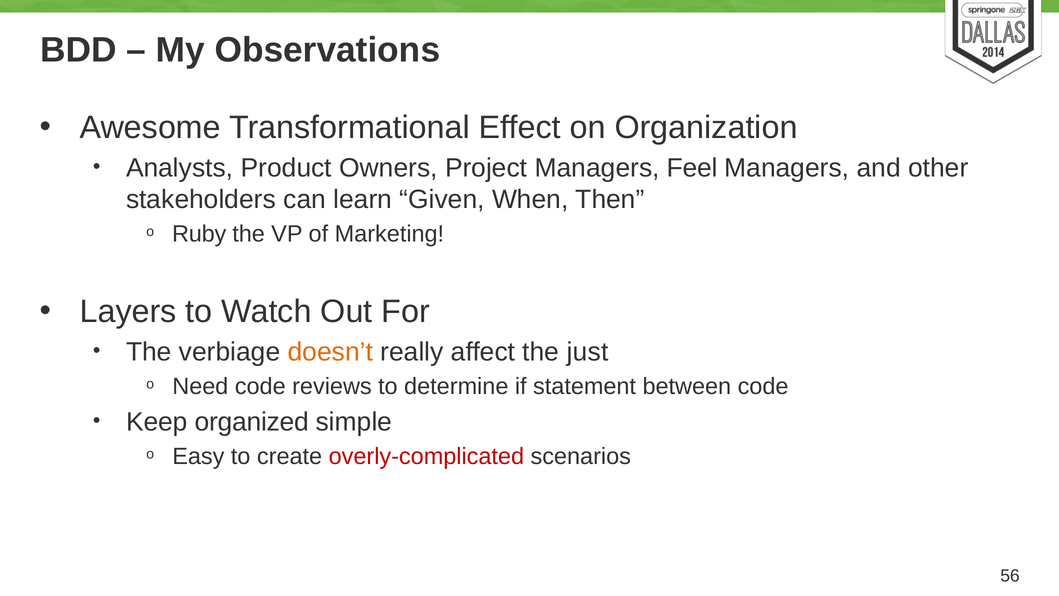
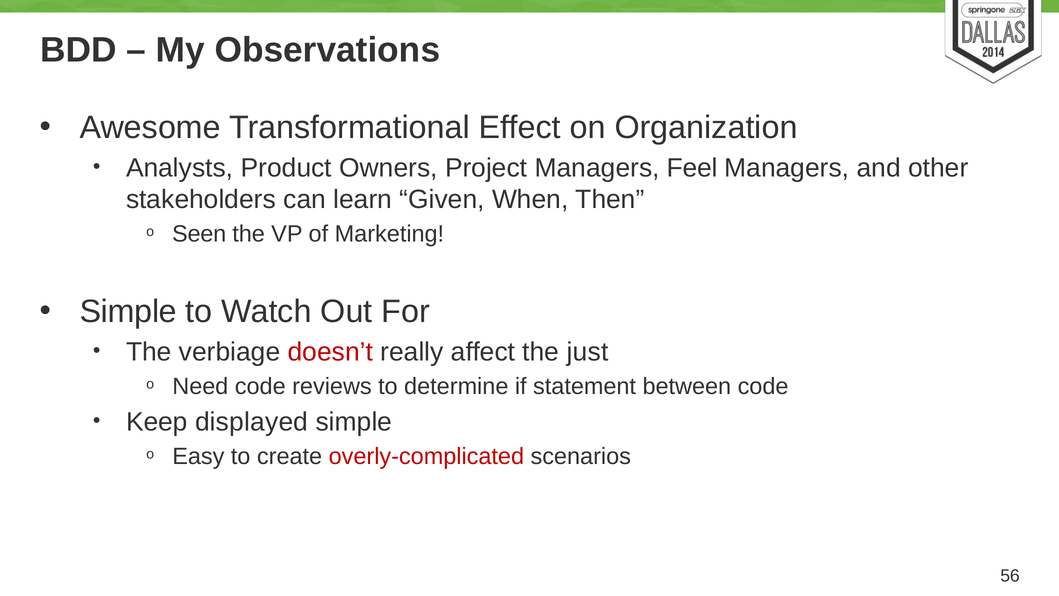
Ruby: Ruby -> Seen
Layers at (128, 312): Layers -> Simple
doesn’t colour: orange -> red
organized: organized -> displayed
